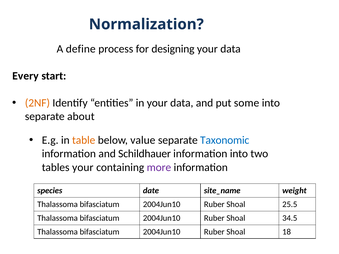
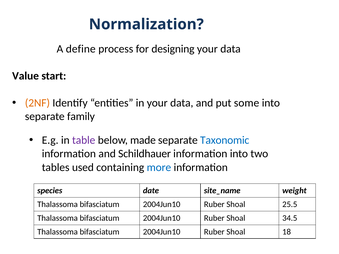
Every: Every -> Value
about: about -> family
table colour: orange -> purple
value: value -> made
tables your: your -> used
more colour: purple -> blue
